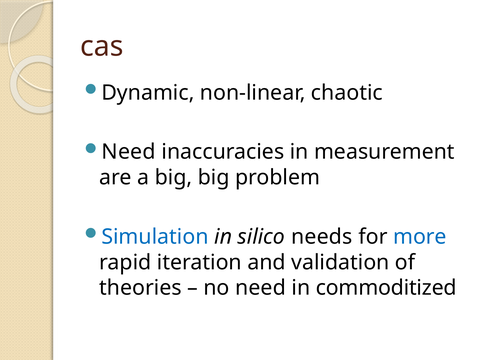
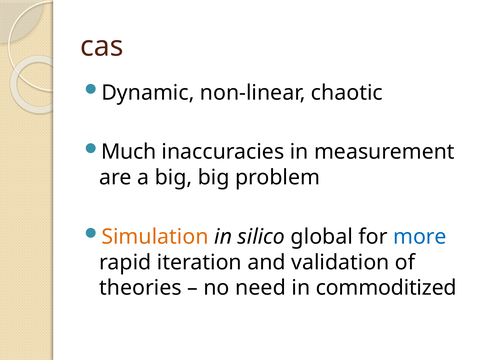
Need at (129, 152): Need -> Much
Simulation colour: blue -> orange
needs: needs -> global
